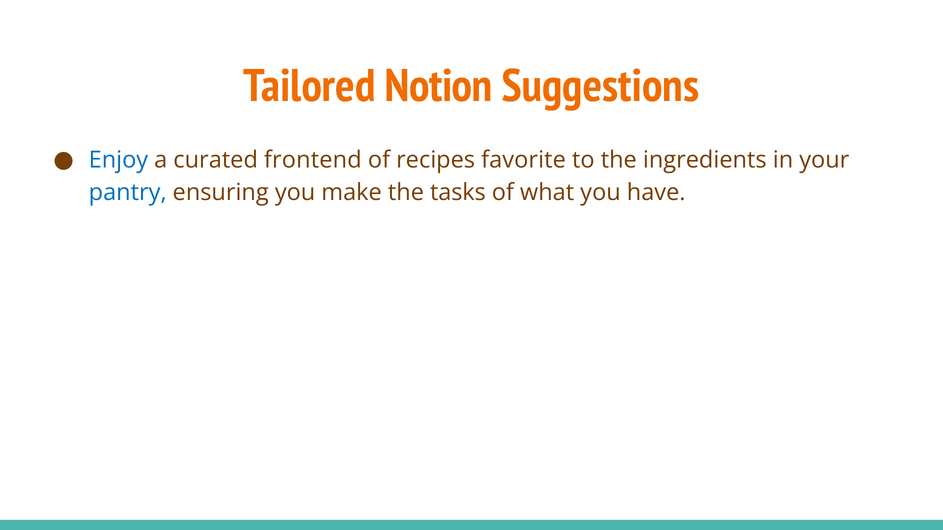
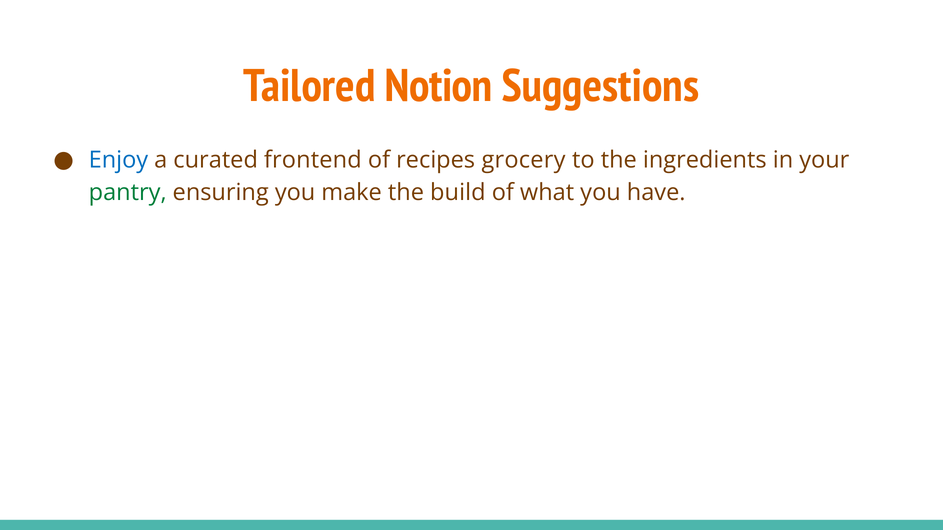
favorite: favorite -> grocery
pantry colour: blue -> green
tasks: tasks -> build
